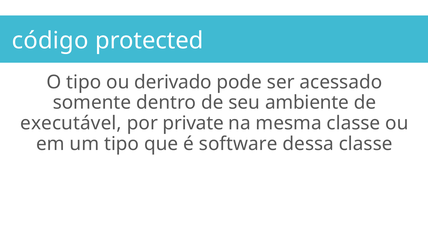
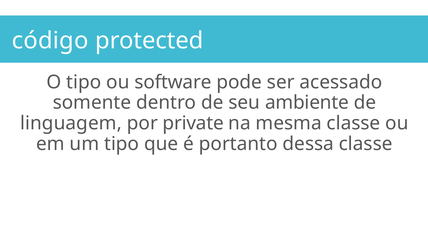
derivado: derivado -> software
executável: executável -> linguagem
software: software -> portanto
